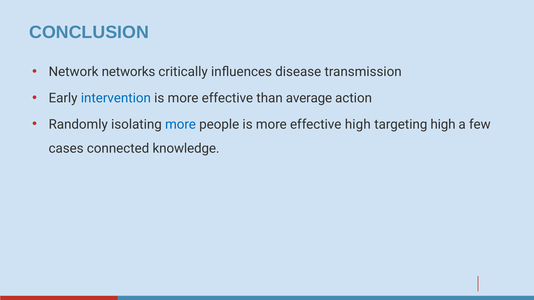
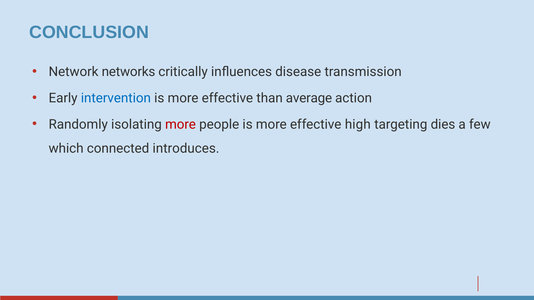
more at (181, 124) colour: blue -> red
targeting high: high -> dies
cases: cases -> which
knowledge: knowledge -> introduces
